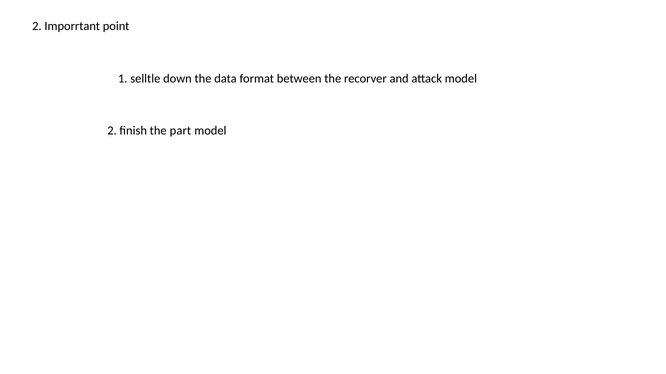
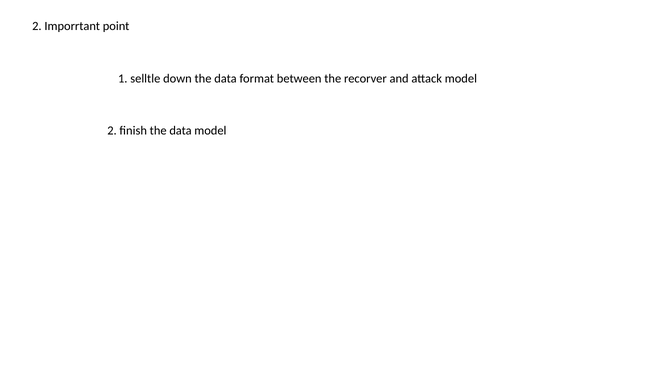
finish the part: part -> data
